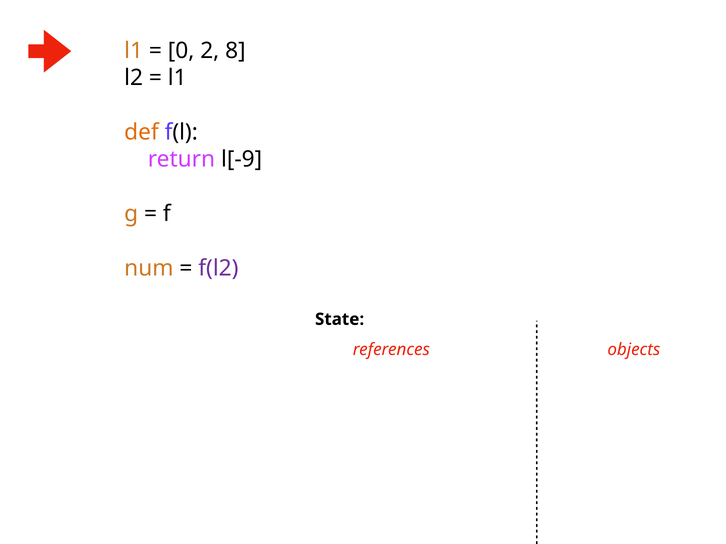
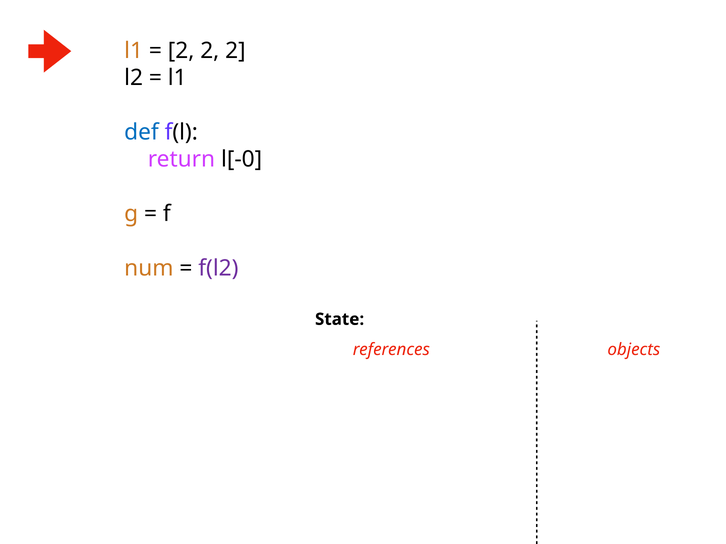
0 at (181, 51): 0 -> 2
8 at (235, 51): 8 -> 2
def colour: orange -> blue
l[-9: l[-9 -> l[-0
